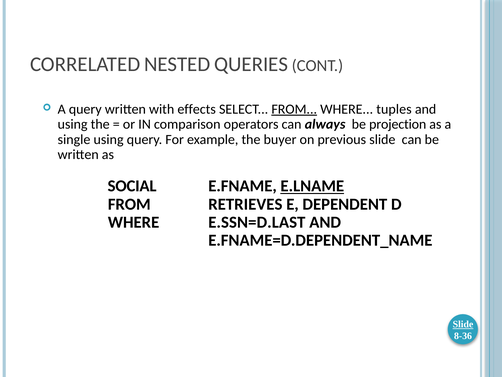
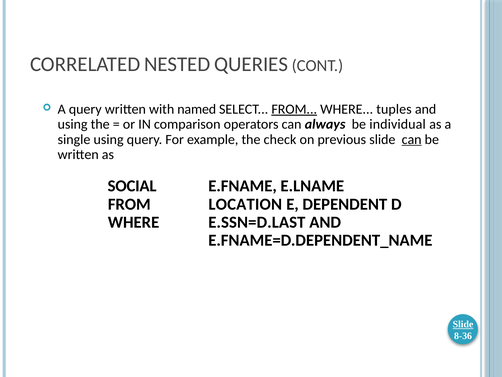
effects: effects -> named
projection: projection -> individual
buyer: buyer -> check
can at (412, 139) underline: none -> present
E.LNAME underline: present -> none
RETRIEVES: RETRIEVES -> LOCATION
